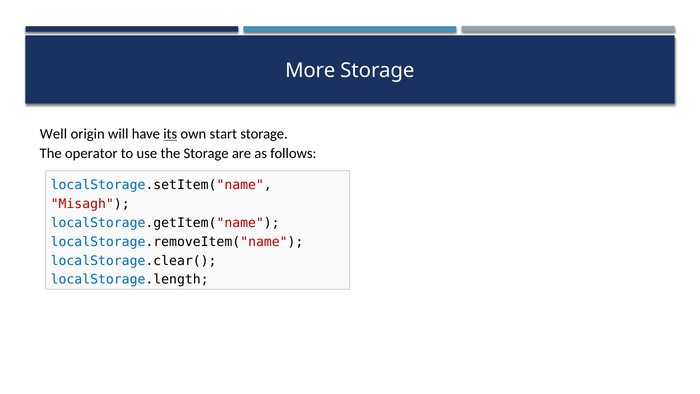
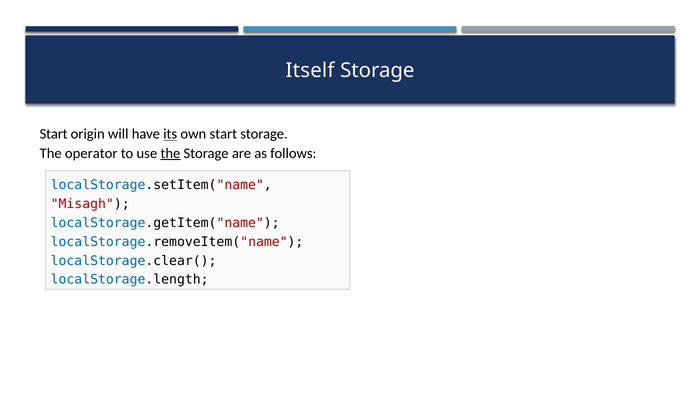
More: More -> Itself
Well at (53, 134): Well -> Start
the at (170, 153) underline: none -> present
